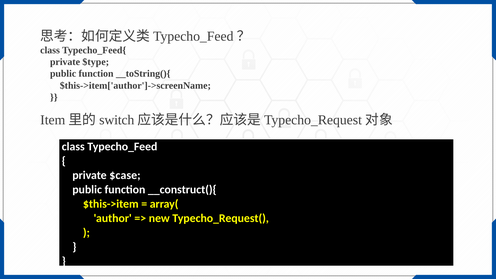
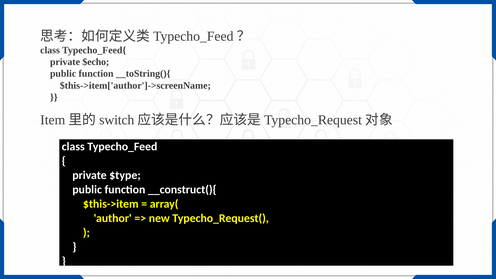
$type: $type -> $echo
$case: $case -> $type
